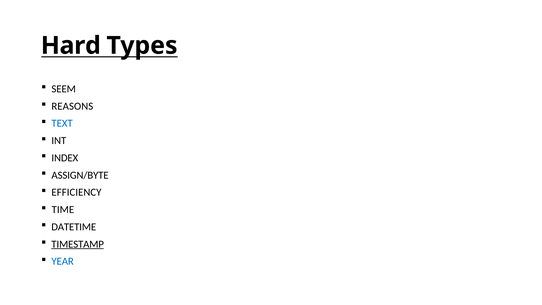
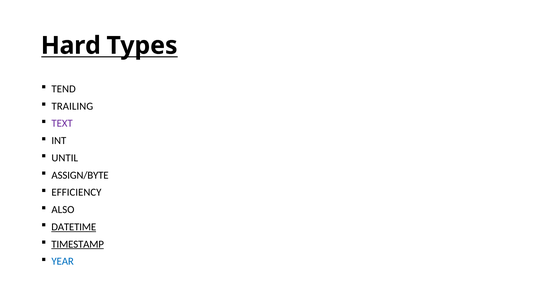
SEEM: SEEM -> TEND
REASONS: REASONS -> TRAILING
TEXT colour: blue -> purple
INDEX: INDEX -> UNTIL
TIME: TIME -> ALSO
DATETIME underline: none -> present
